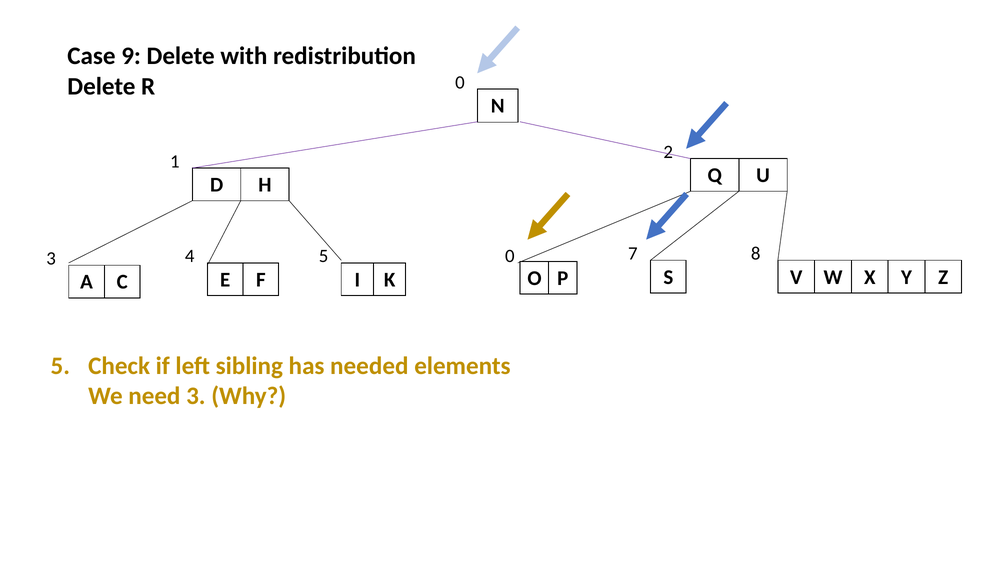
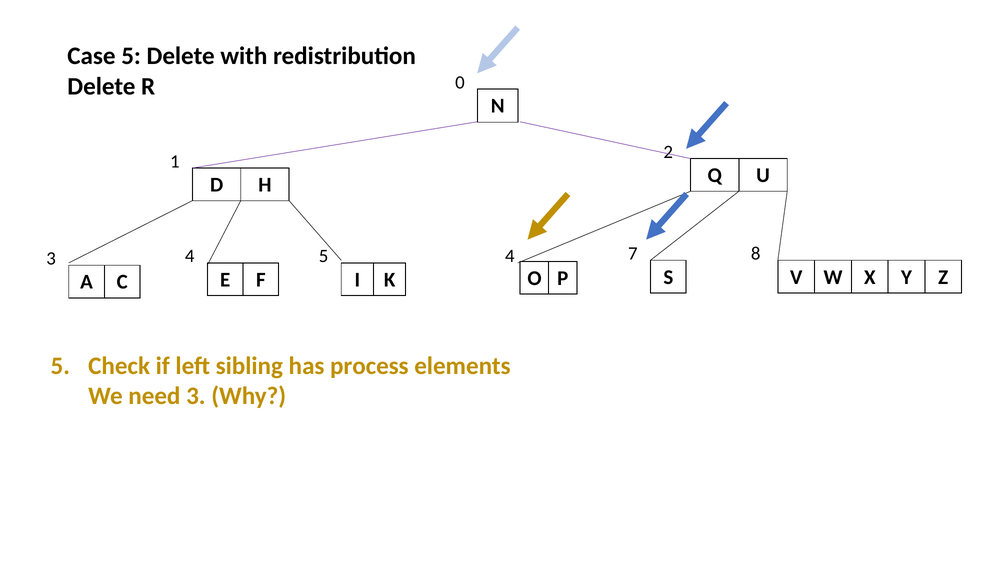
Case 9: 9 -> 5
5 0: 0 -> 4
needed: needed -> process
